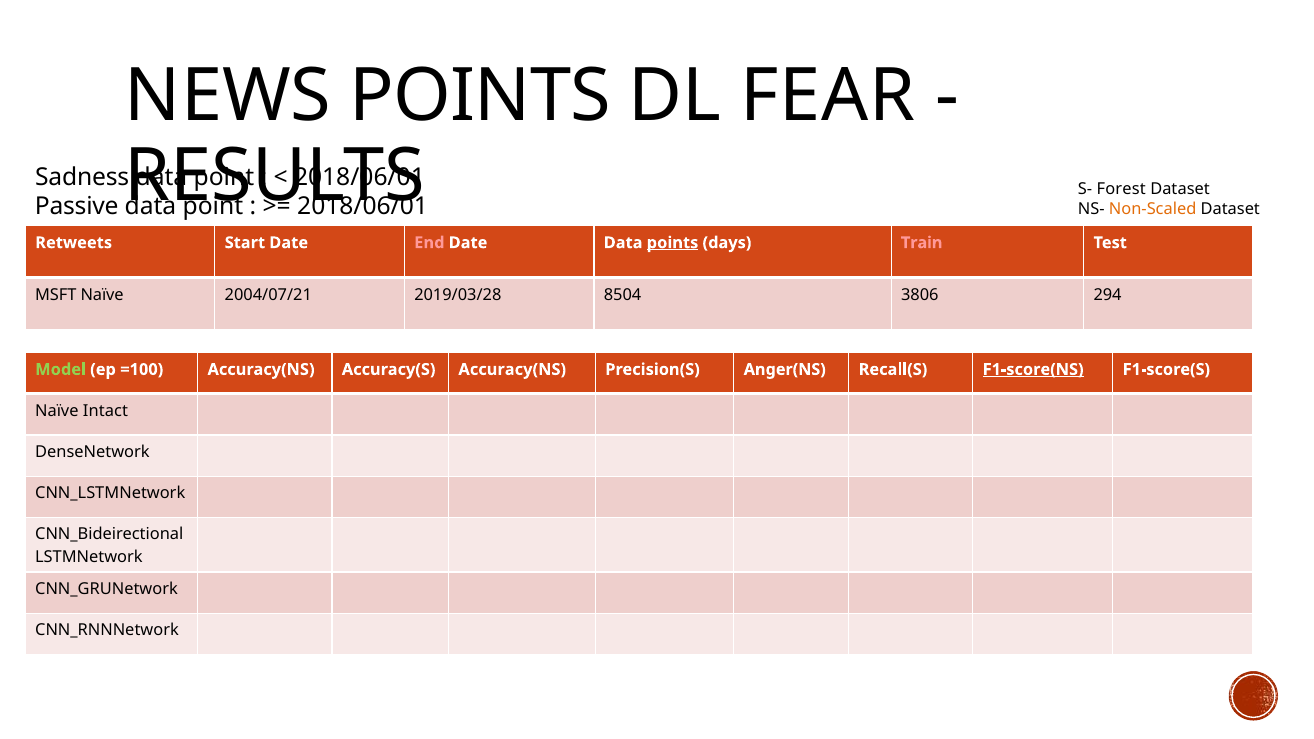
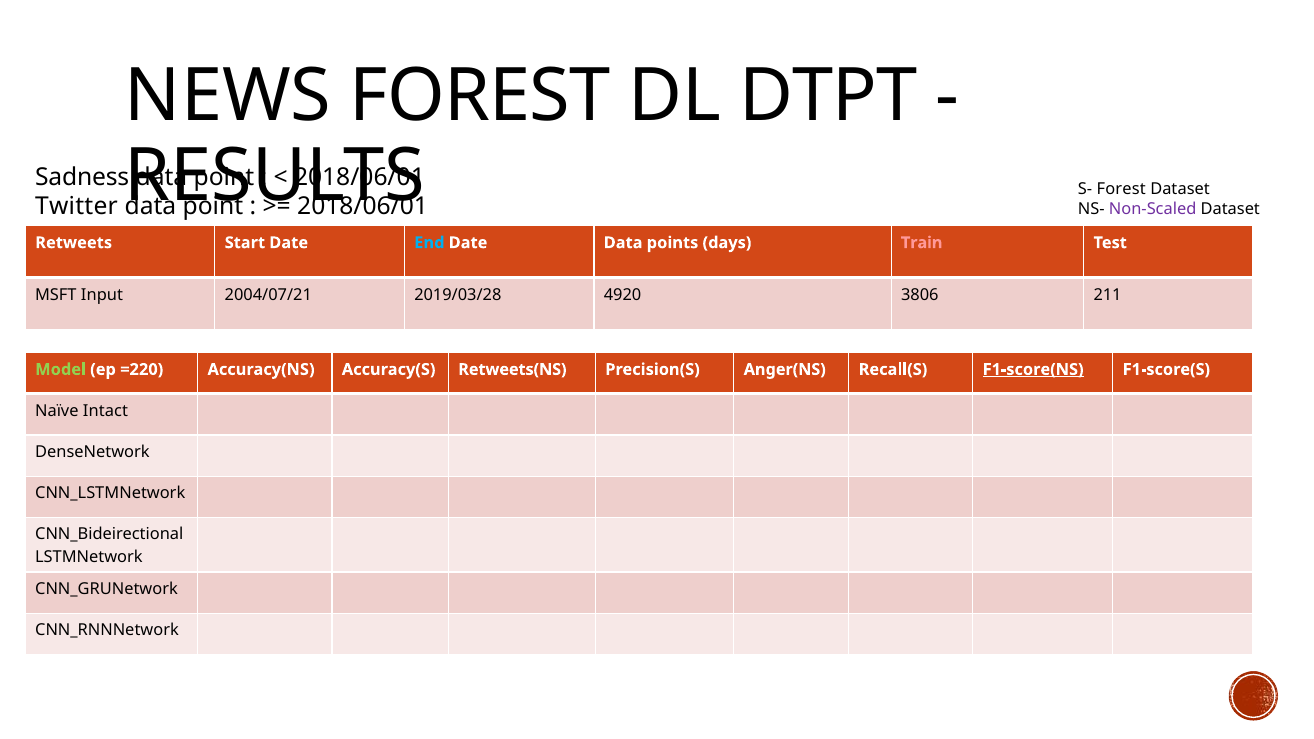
NEWS POINTS: POINTS -> FOREST
FEAR: FEAR -> DTPT
Passive: Passive -> Twitter
Non-Scaled colour: orange -> purple
End colour: pink -> light blue
points at (673, 243) underline: present -> none
MSFT Naïve: Naïve -> Input
8504: 8504 -> 4920
294: 294 -> 211
=100: =100 -> =220
Accuracy(S Accuracy(NS: Accuracy(NS -> Retweets(NS
